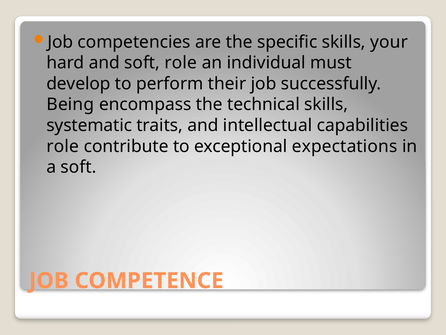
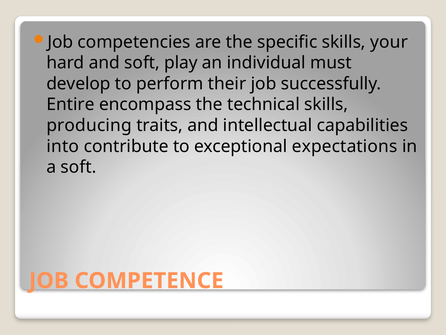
soft role: role -> play
Being: Being -> Entire
systematic: systematic -> producing
role at (63, 146): role -> into
